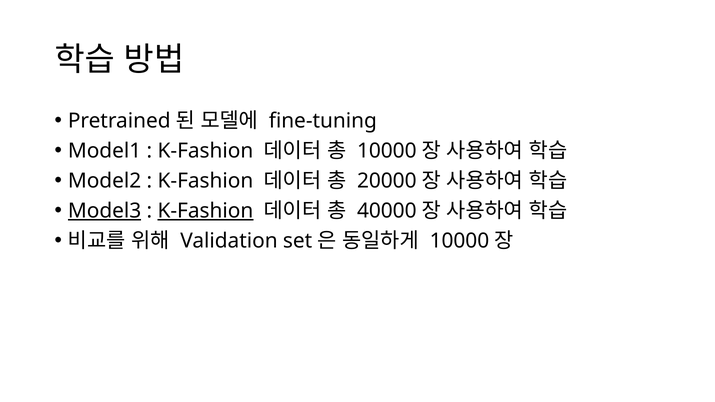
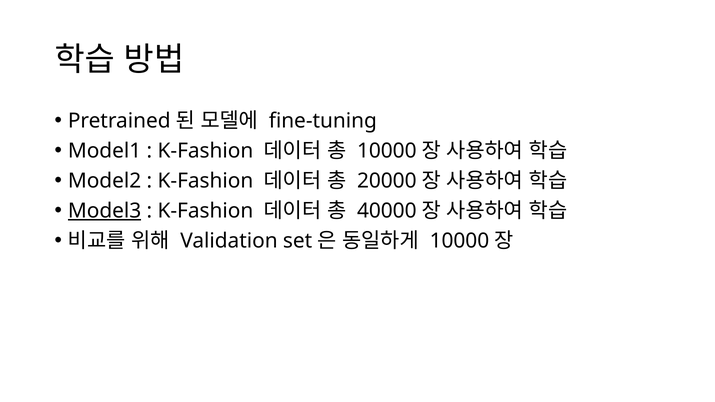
K-Fashion at (205, 211) underline: present -> none
